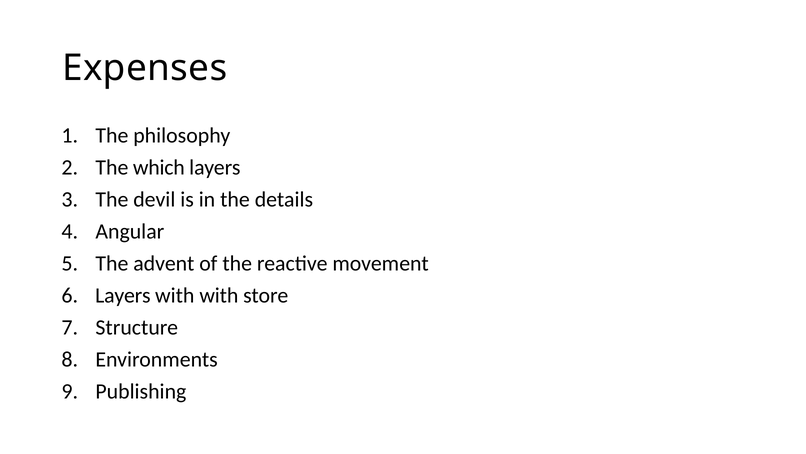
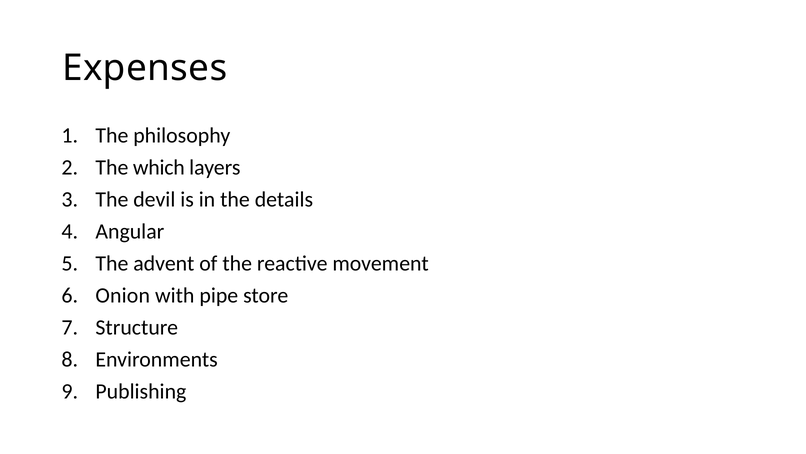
Layers at (123, 295): Layers -> Onion
with with: with -> pipe
